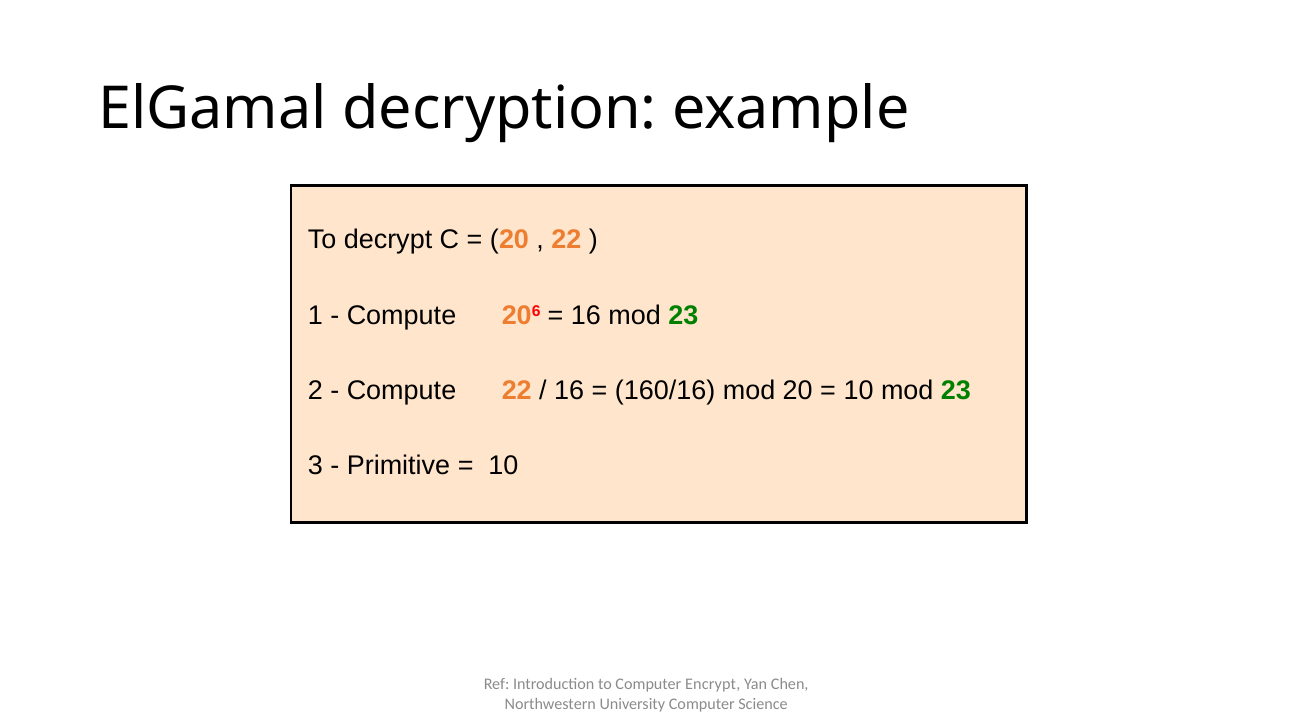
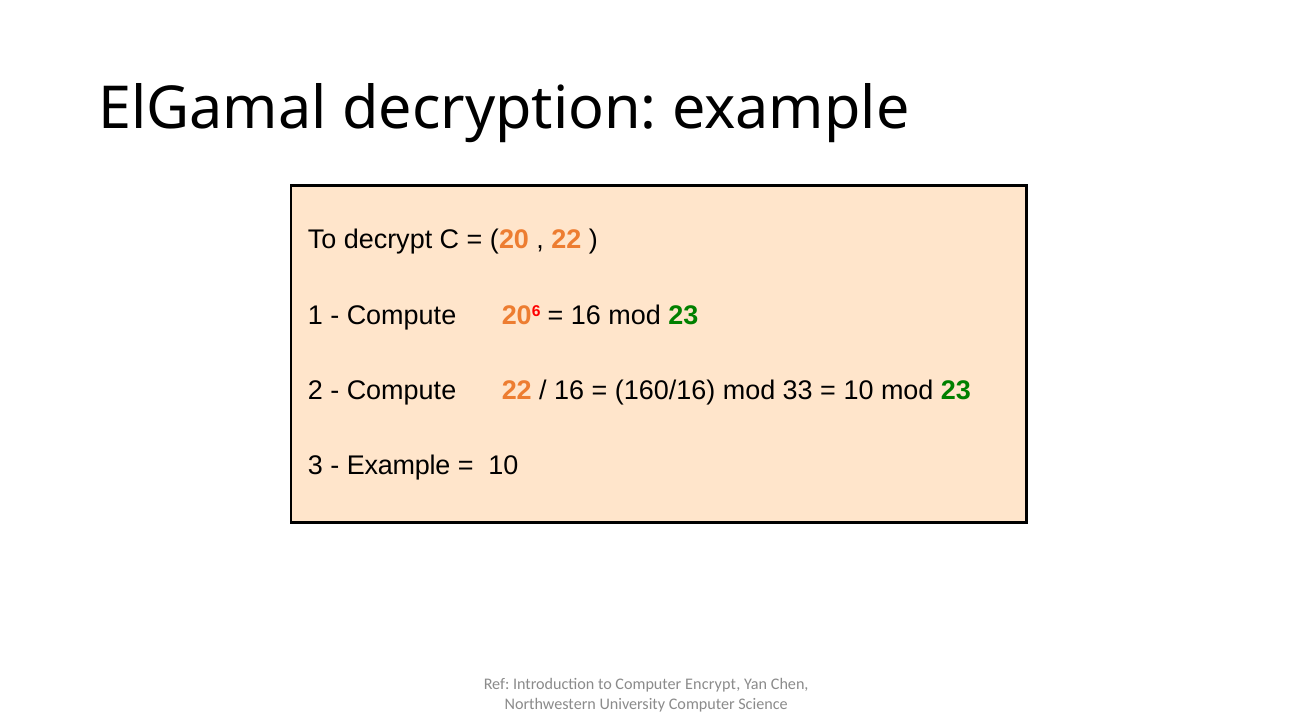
mod 20: 20 -> 33
Primitive at (398, 466): Primitive -> Example
